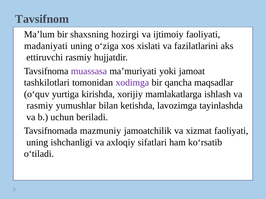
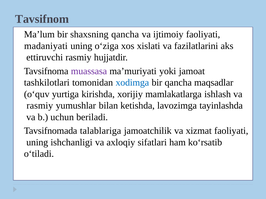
shaxsning hozirgi: hozirgi -> qancha
xodimga colour: purple -> blue
mazmuniy: mazmuniy -> talablariga
